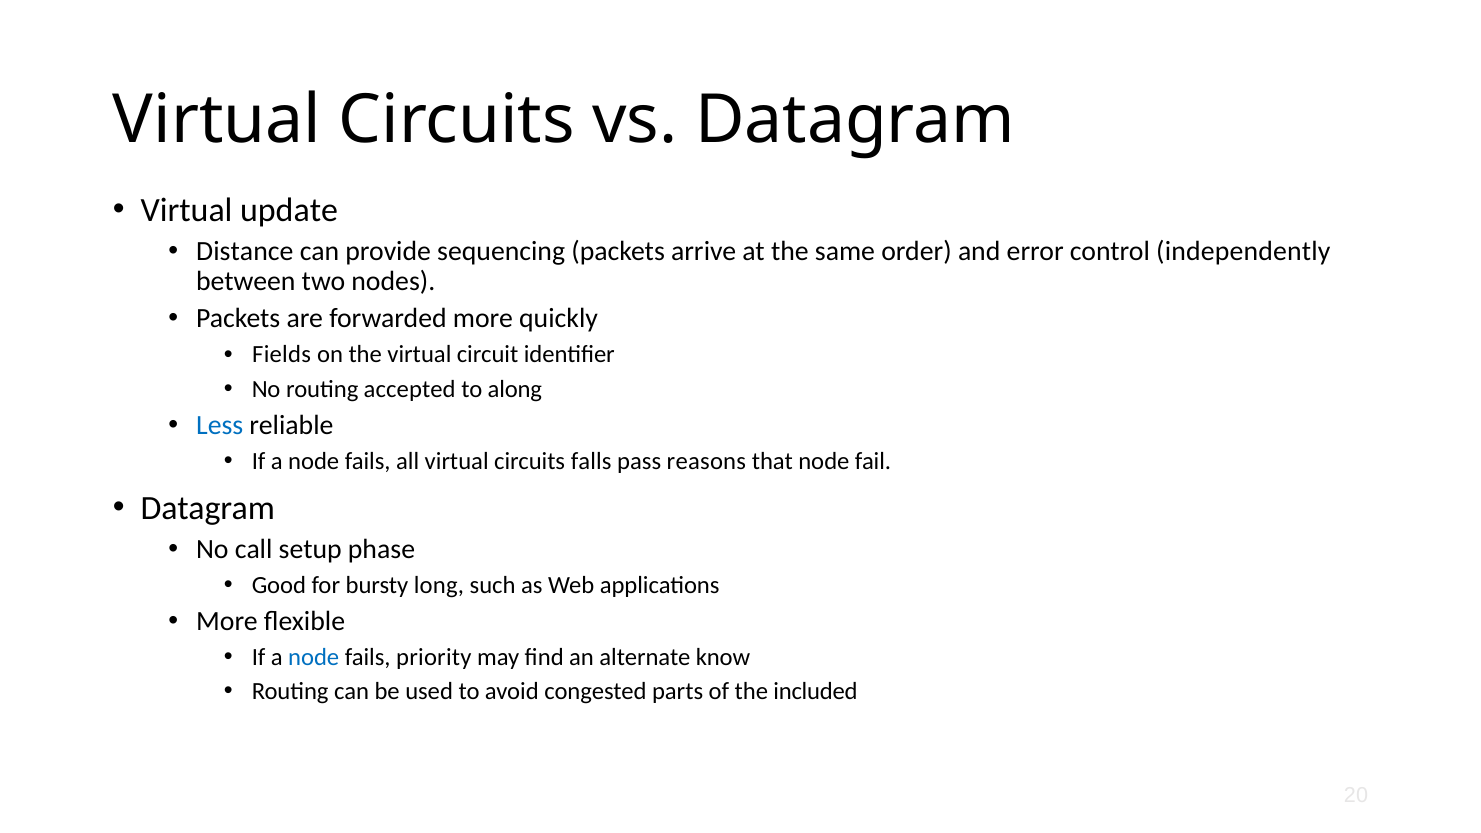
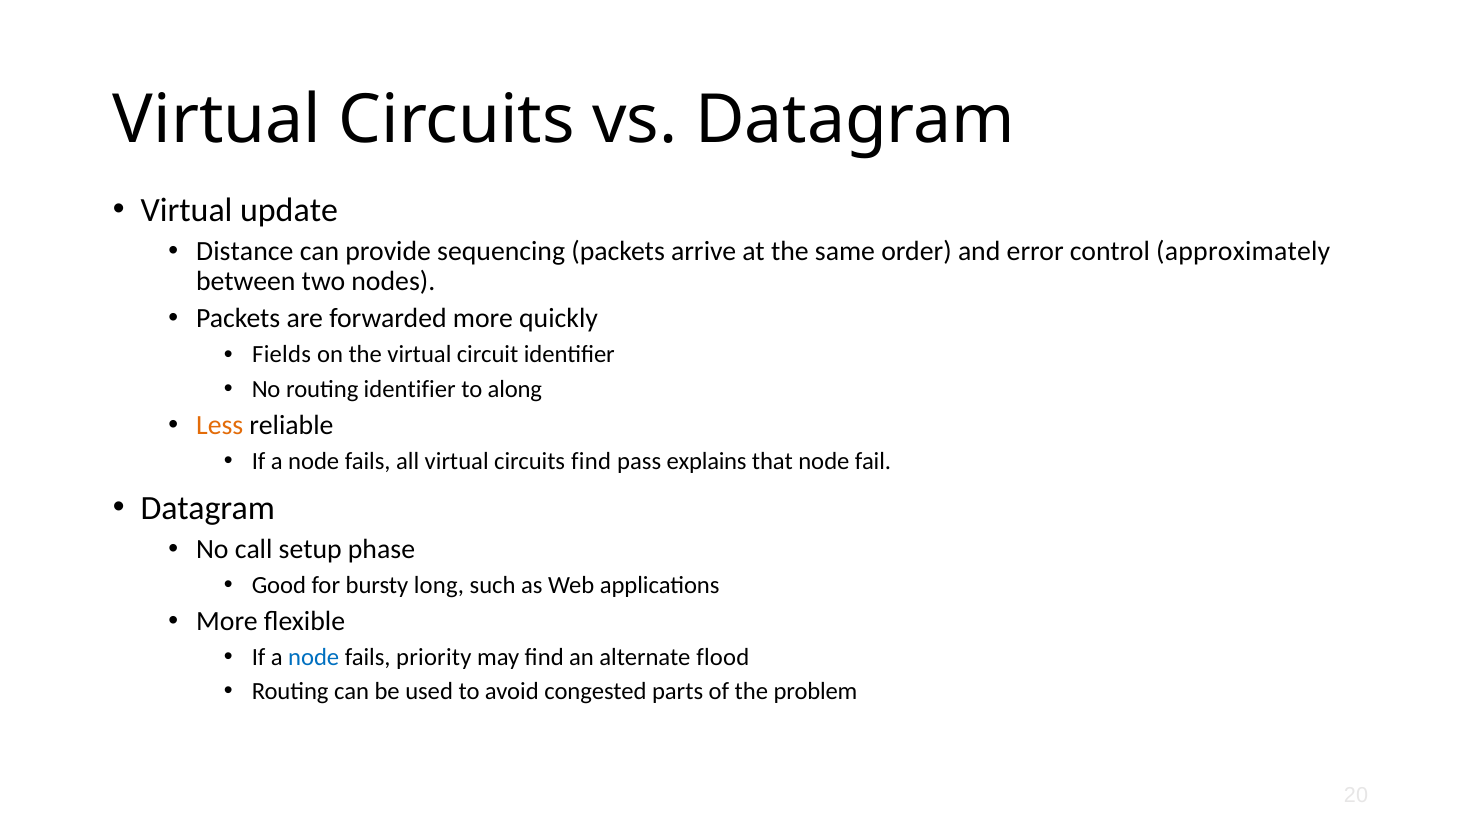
independently: independently -> approximately
routing accepted: accepted -> identifier
Less colour: blue -> orange
circuits falls: falls -> find
reasons: reasons -> explains
know: know -> flood
included: included -> problem
